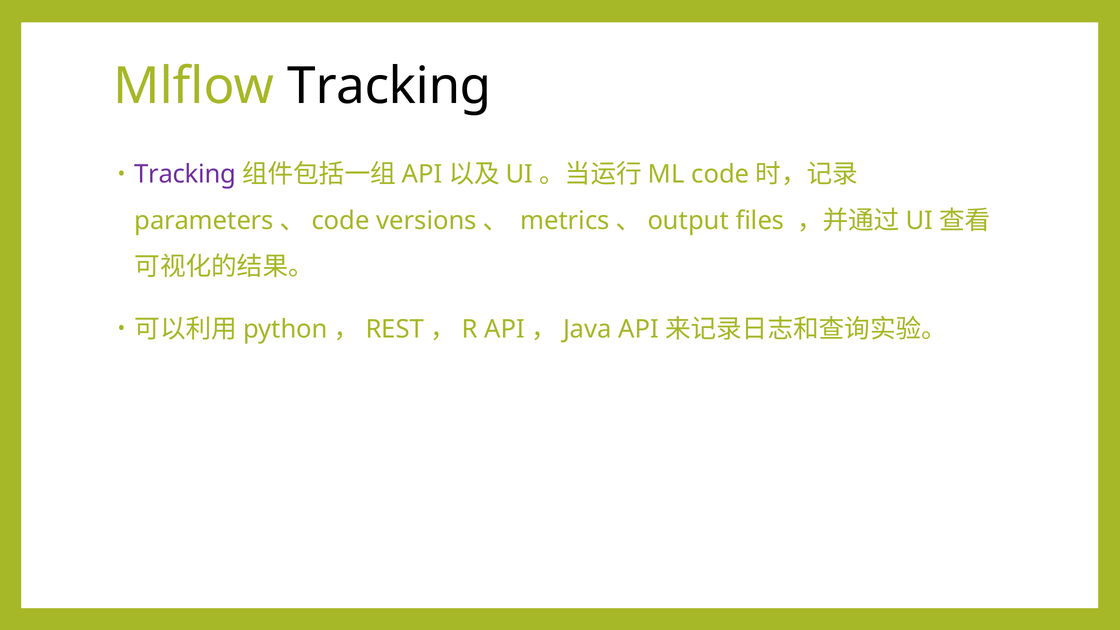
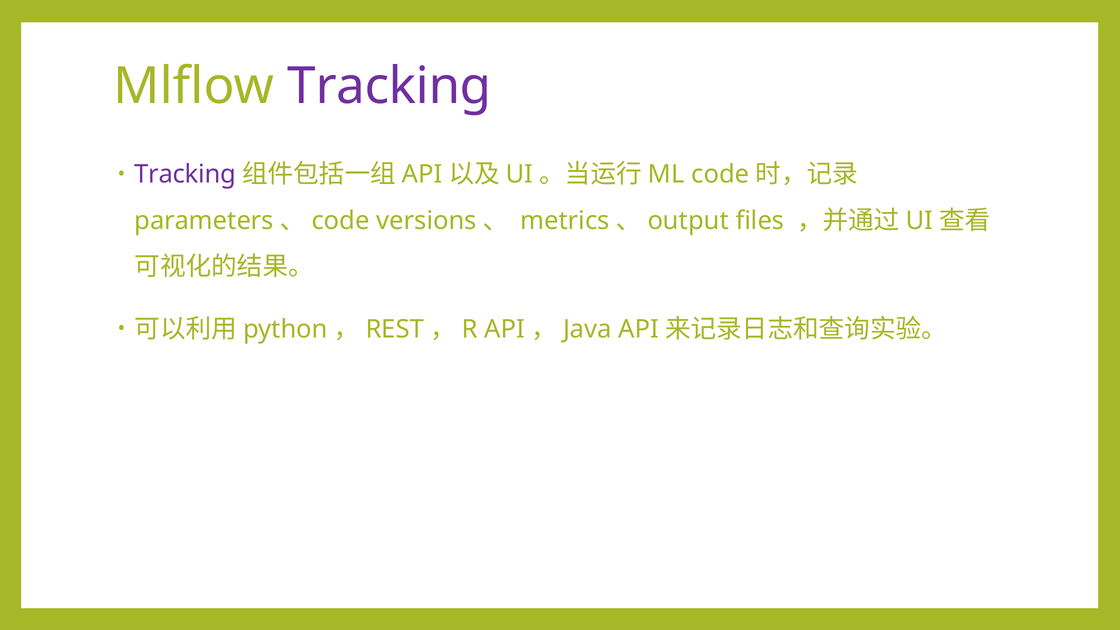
Tracking at (389, 86) colour: black -> purple
